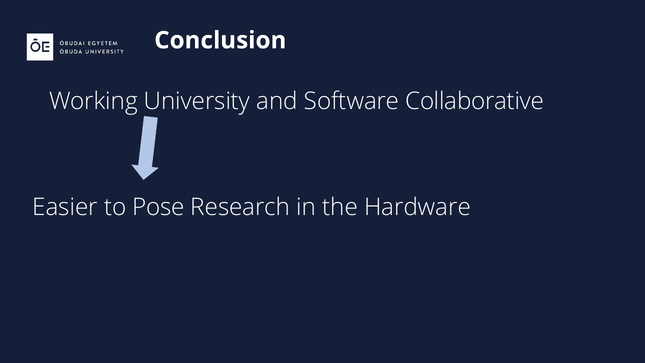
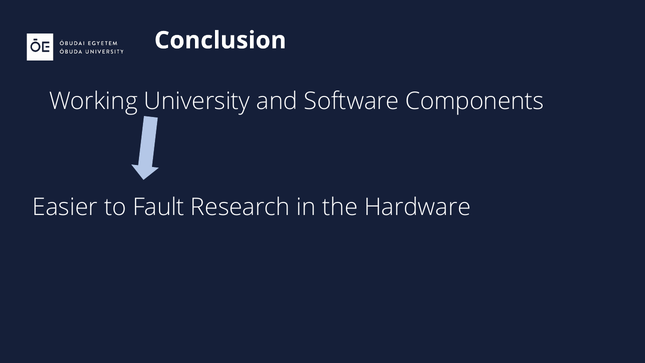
Collaborative: Collaborative -> Components
Pose: Pose -> Fault
